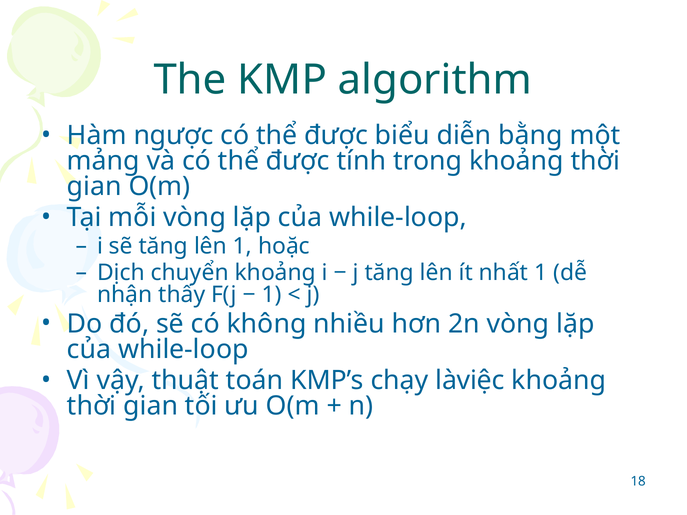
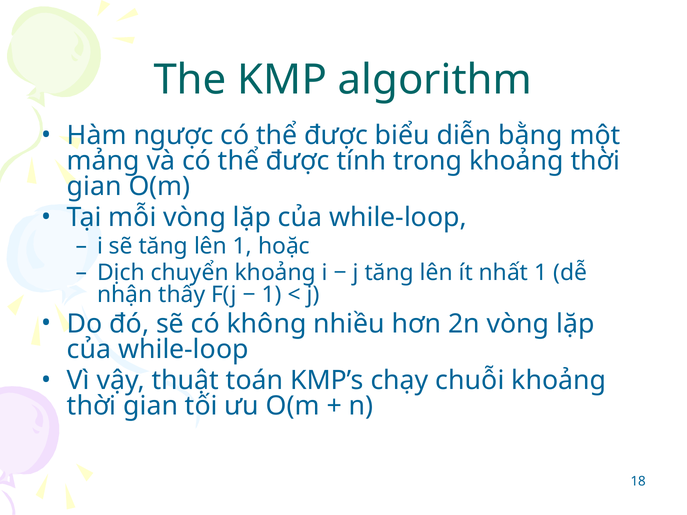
làviệc: làviệc -> chuỗi
